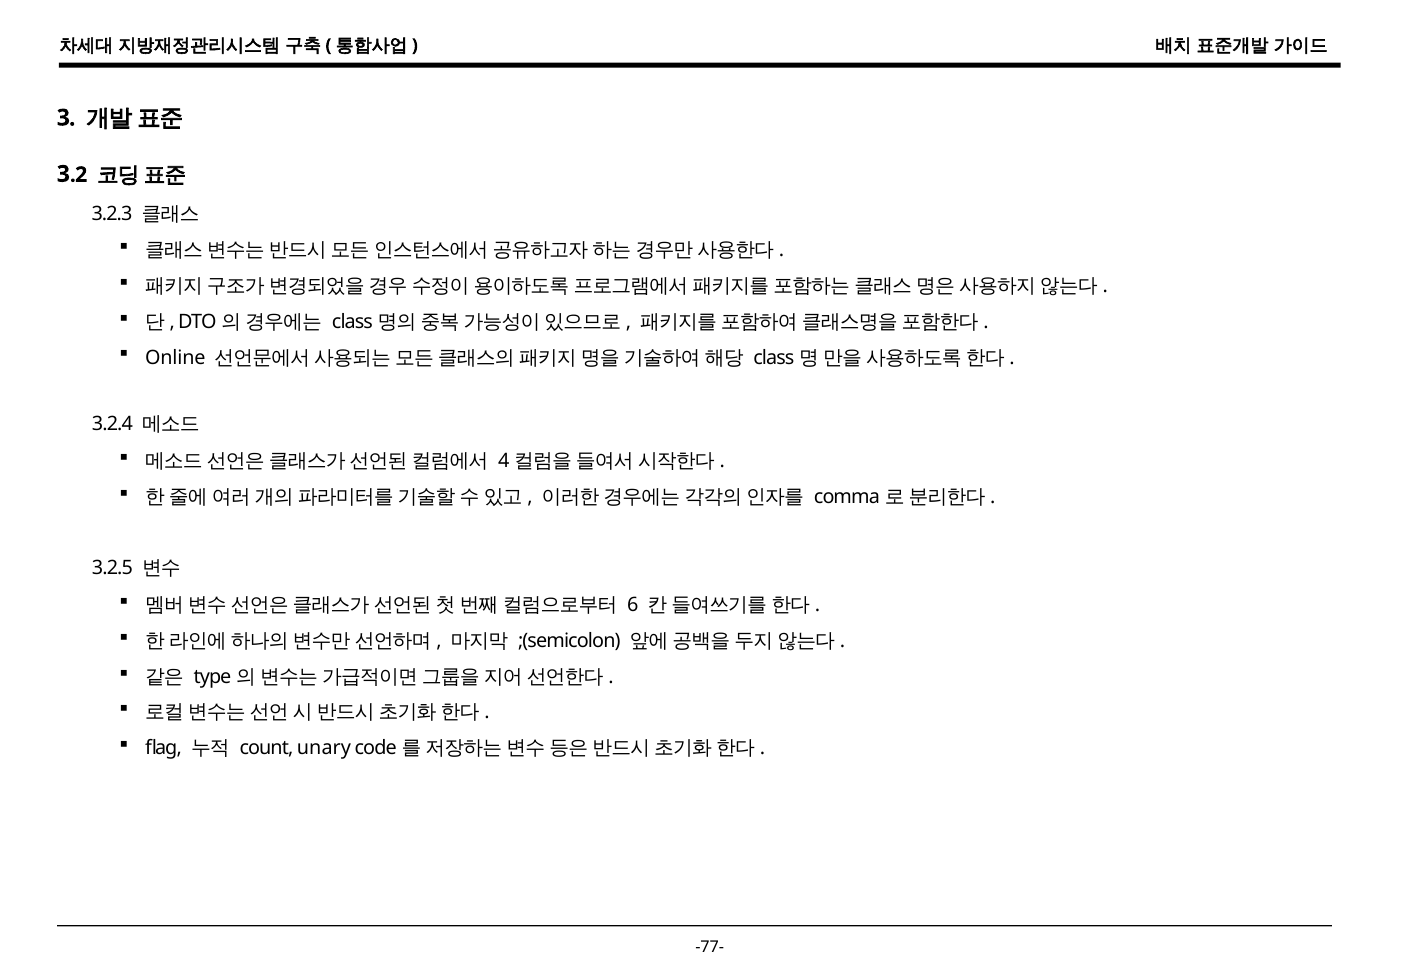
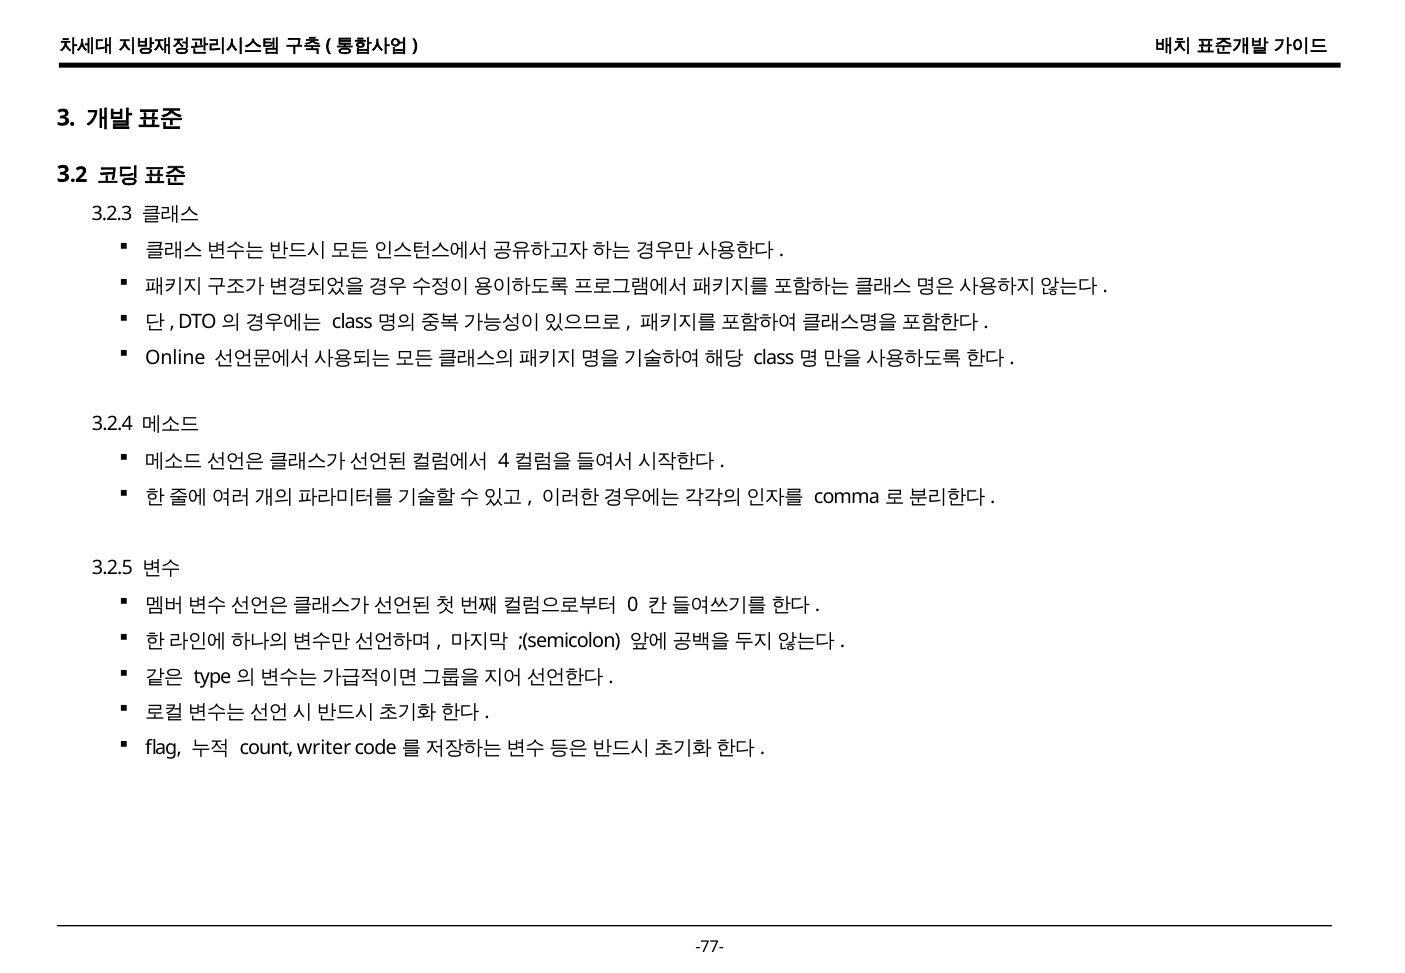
6: 6 -> 0
unary: unary -> writer
